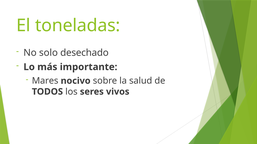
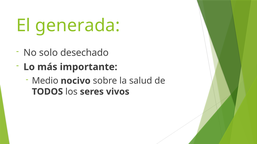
toneladas: toneladas -> generada
Mares: Mares -> Medio
